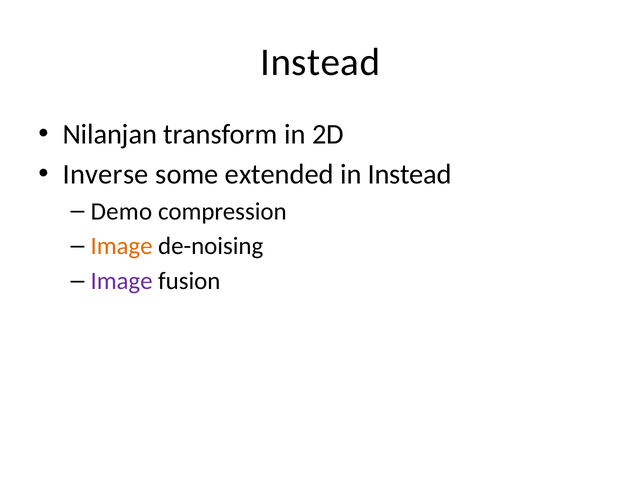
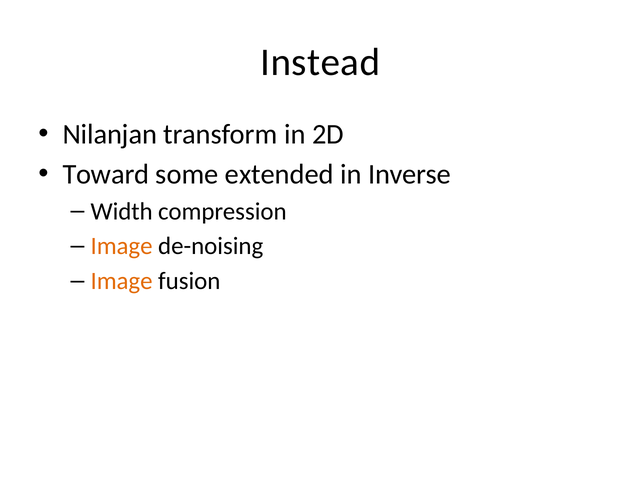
Inverse: Inverse -> Toward
in Instead: Instead -> Inverse
Demo: Demo -> Width
Image at (122, 281) colour: purple -> orange
